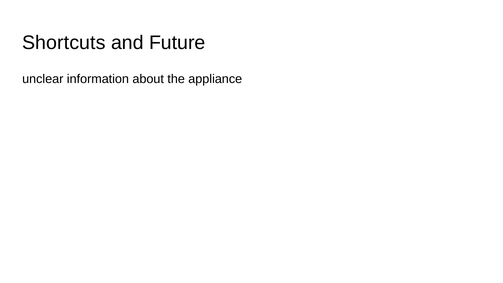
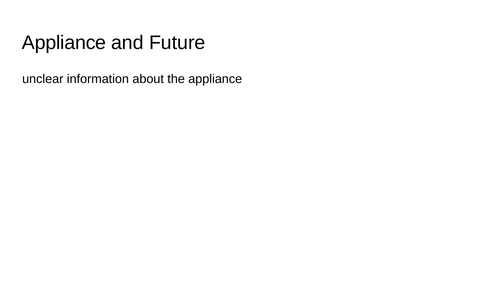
Shortcuts at (64, 43): Shortcuts -> Appliance
